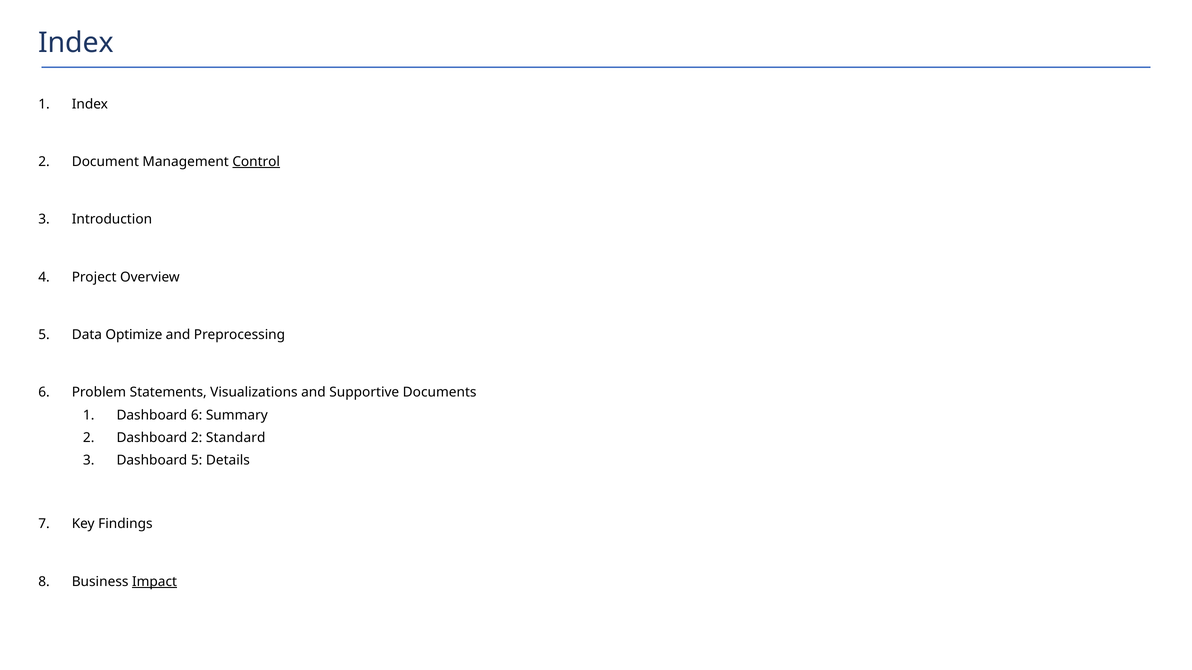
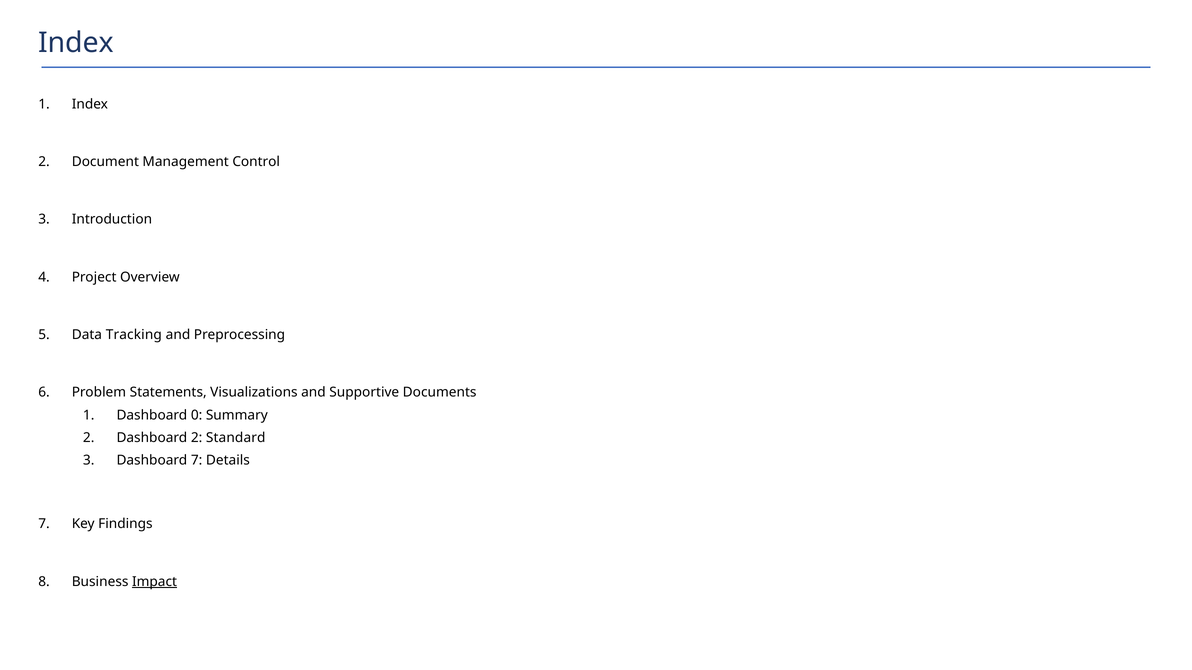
Control underline: present -> none
Optimize: Optimize -> Tracking
Dashboard 6: 6 -> 0
Dashboard 5: 5 -> 7
